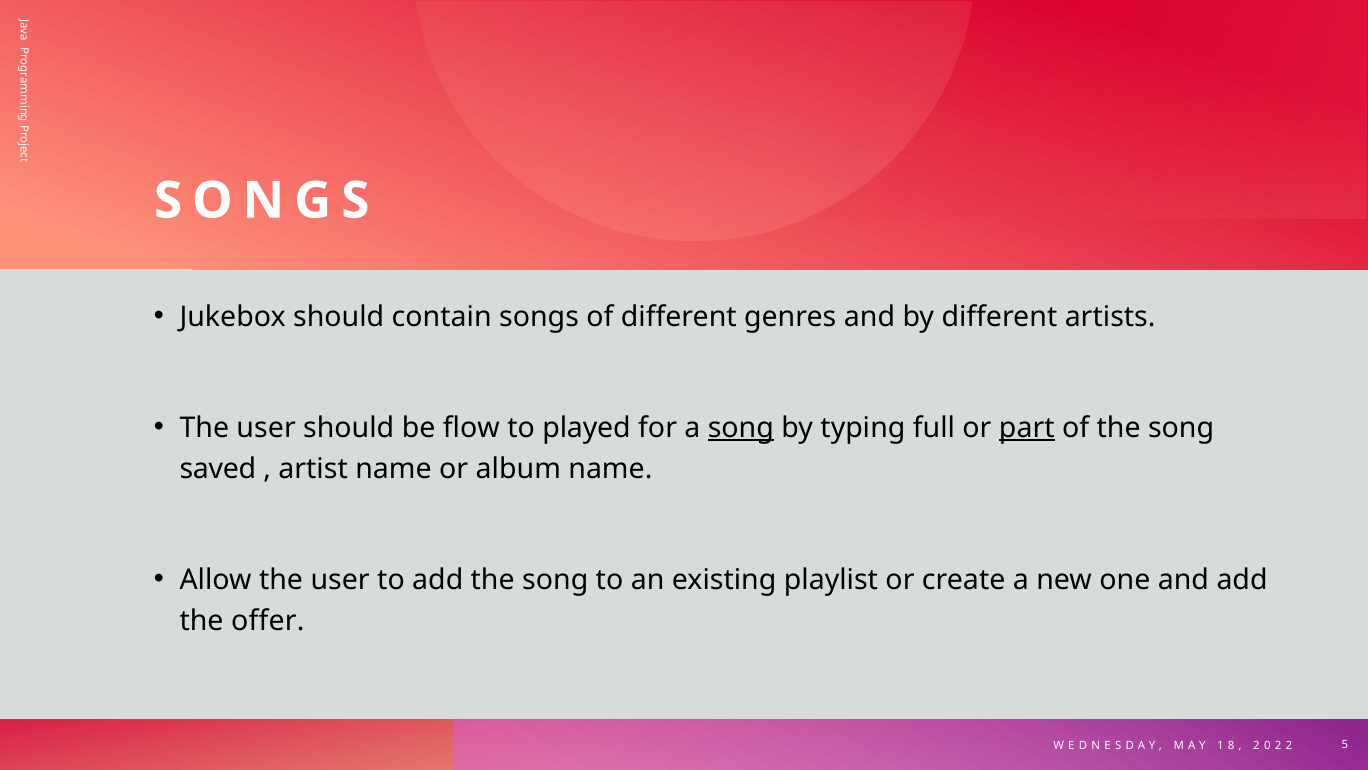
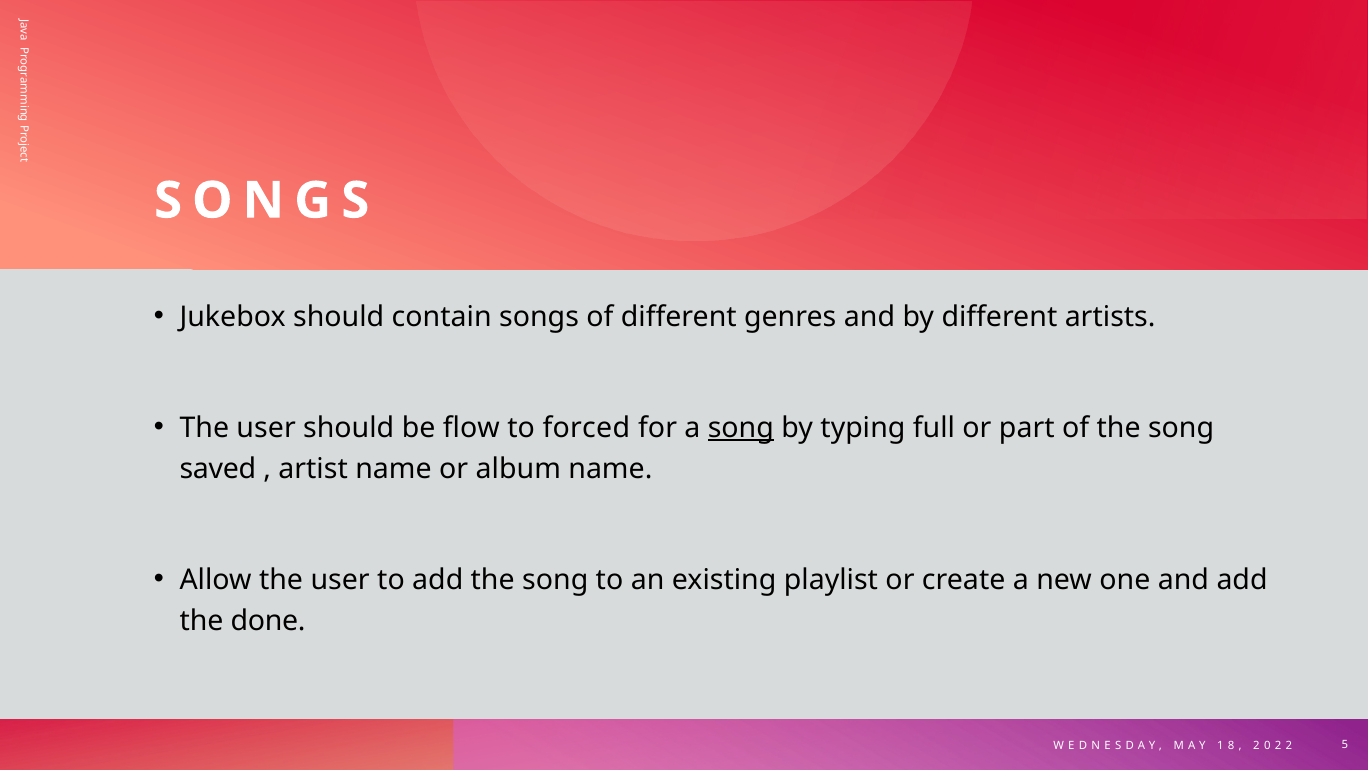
played: played -> forced
part underline: present -> none
offer: offer -> done
